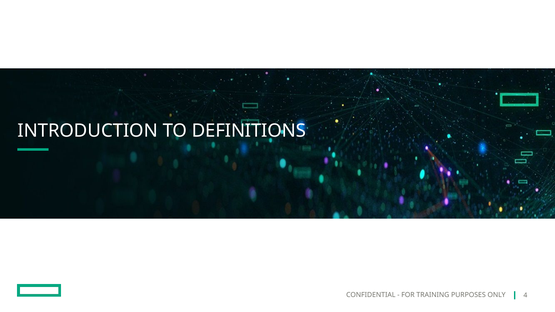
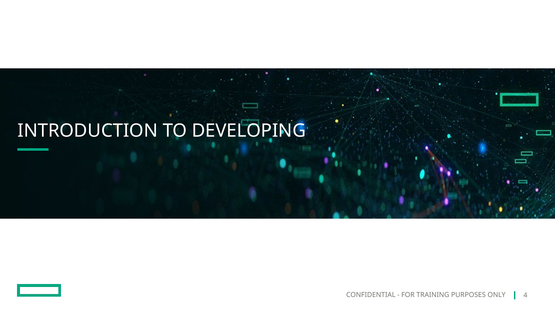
DEFINITIONS: DEFINITIONS -> DEVELOPING
